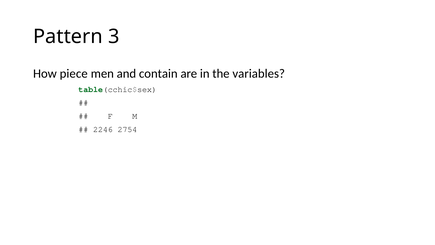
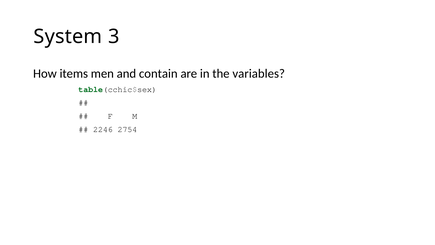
Pattern: Pattern -> System
piece: piece -> items
